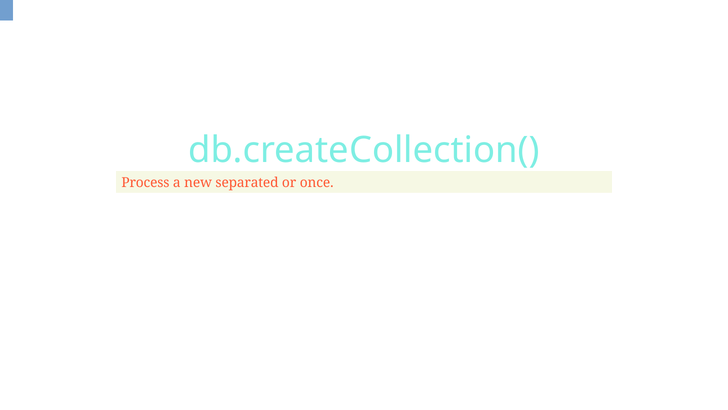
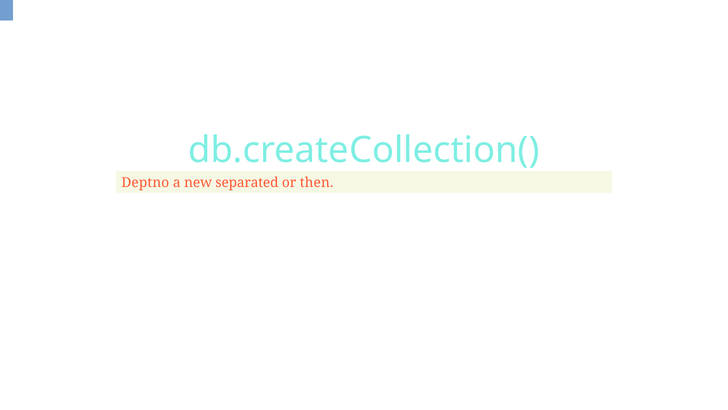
Process: Process -> Deptno
once: once -> then
